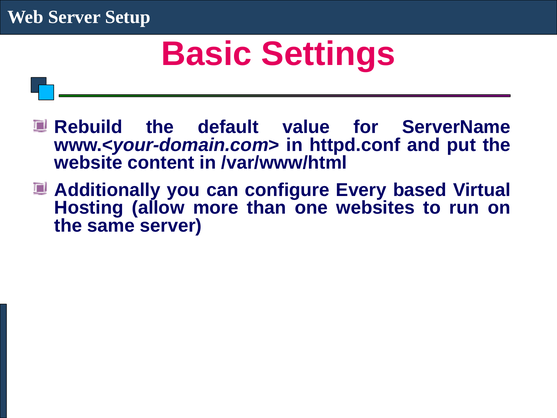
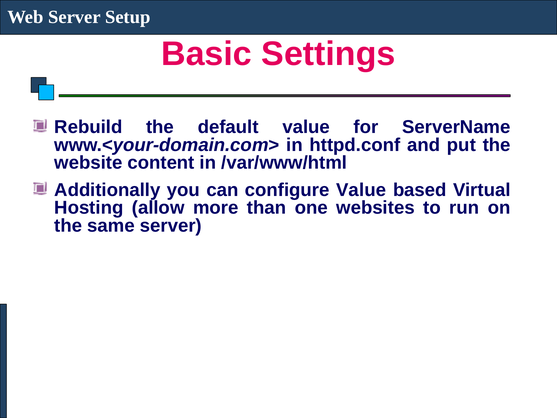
configure Every: Every -> Value
